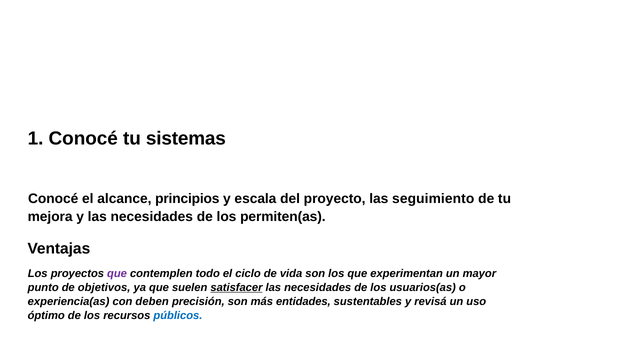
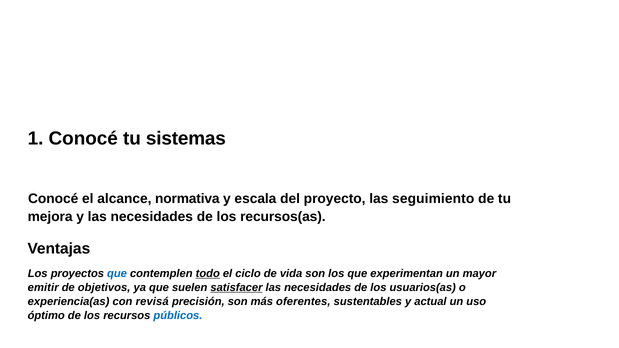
principios: principios -> normativa
permiten(as: permiten(as -> recursos(as
que at (117, 274) colour: purple -> blue
todo underline: none -> present
punto: punto -> emitir
deben: deben -> revisá
entidades: entidades -> oferentes
revisá: revisá -> actual
